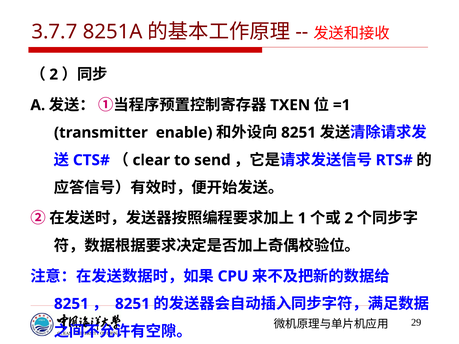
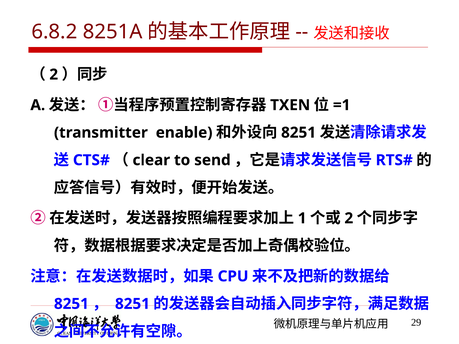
3.7.7: 3.7.7 -> 6.8.2
